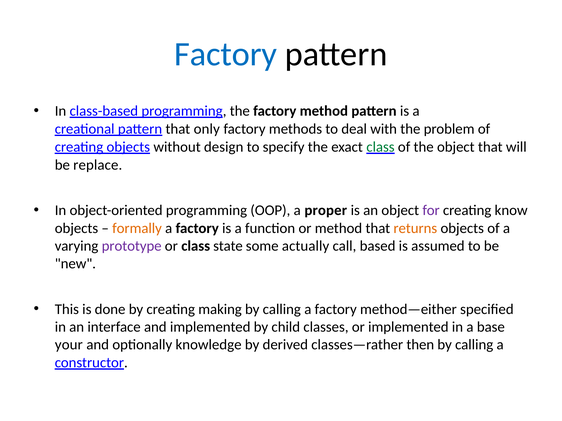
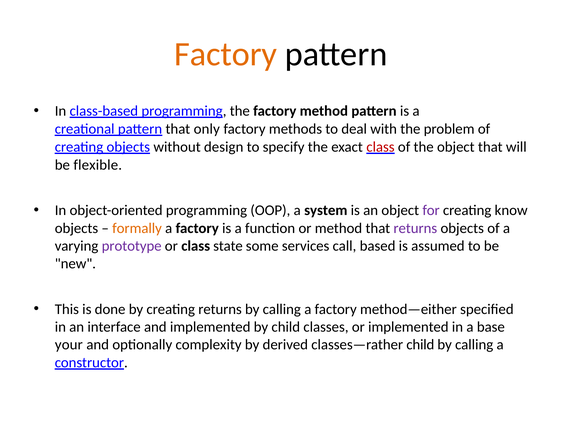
Factory at (226, 54) colour: blue -> orange
class at (380, 147) colour: green -> red
replace: replace -> flexible
proper: proper -> system
returns at (415, 228) colour: orange -> purple
actually: actually -> services
creating making: making -> returns
knowledge: knowledge -> complexity
classes—rather then: then -> child
